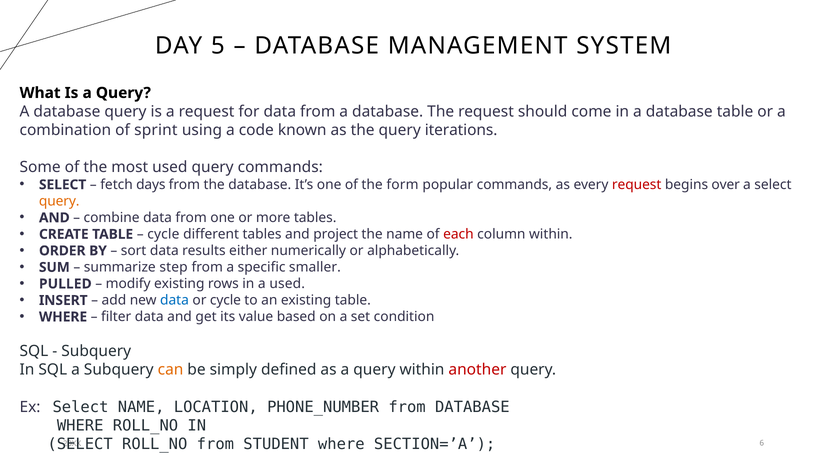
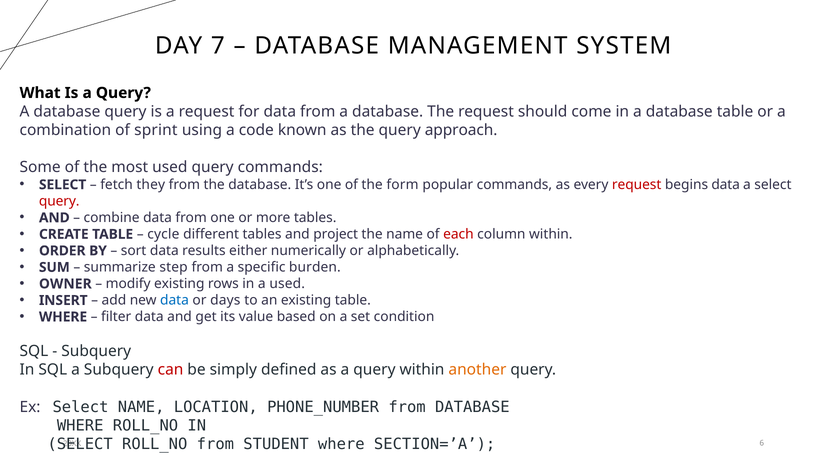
5: 5 -> 7
iterations: iterations -> approach
days: days -> they
begins over: over -> data
query at (59, 201) colour: orange -> red
smaller: smaller -> burden
PULLED: PULLED -> OWNER
or cycle: cycle -> days
can colour: orange -> red
another colour: red -> orange
